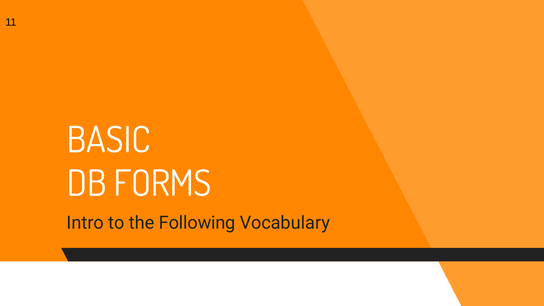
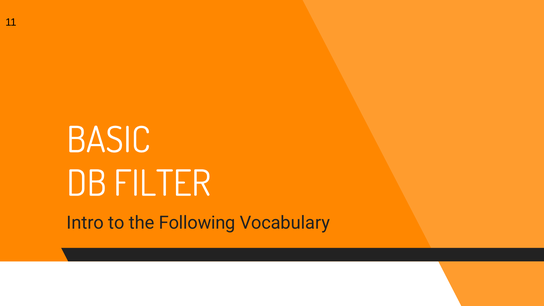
FORMS: FORMS -> FILTER
